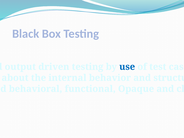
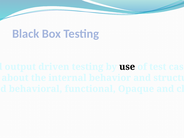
use colour: blue -> black
